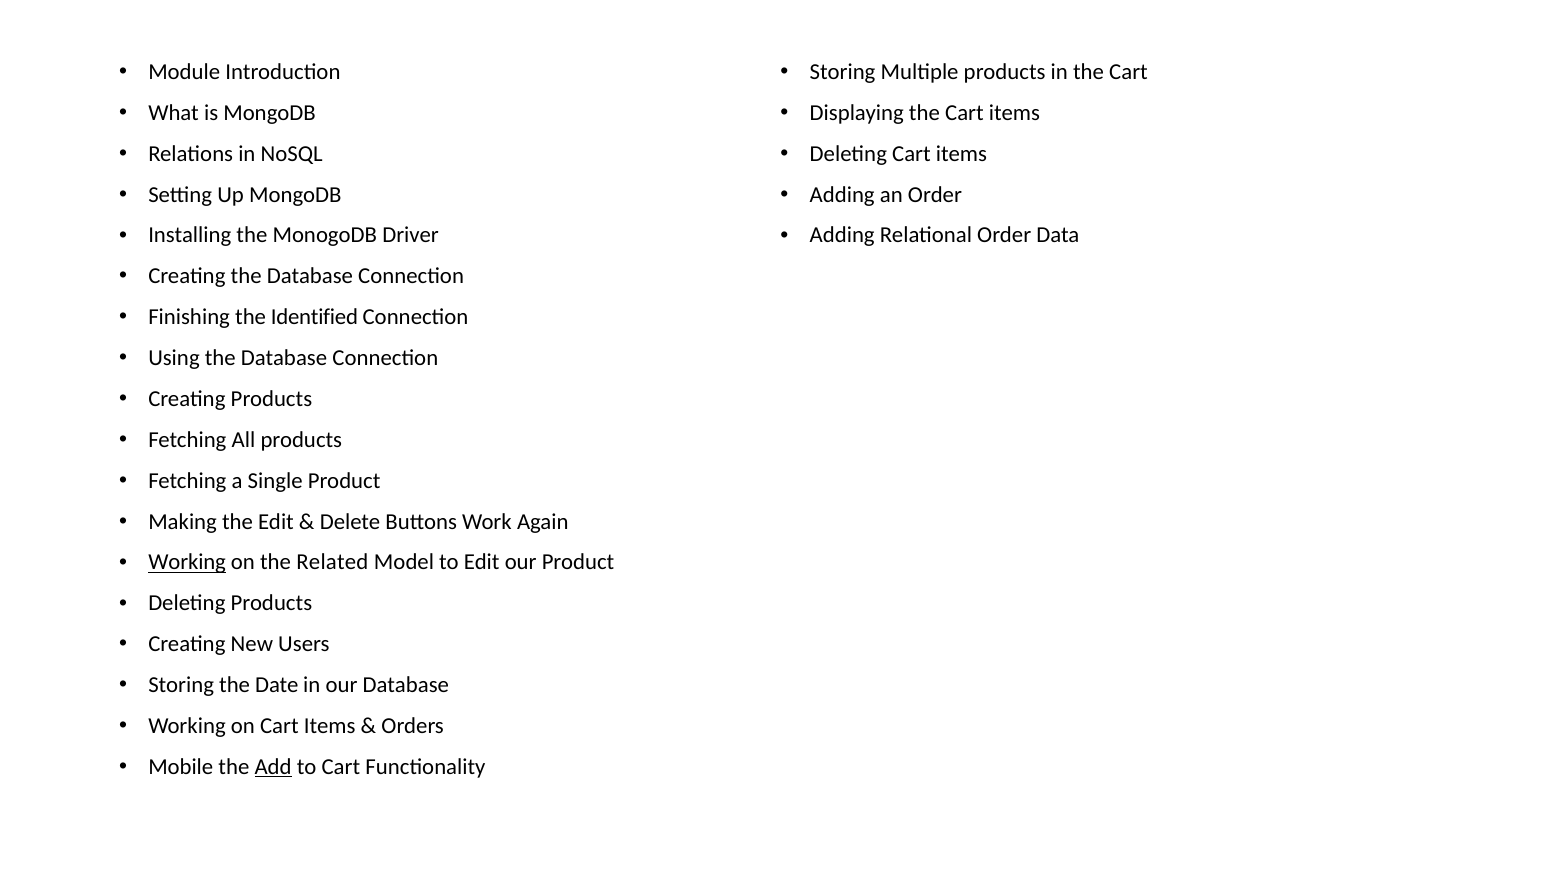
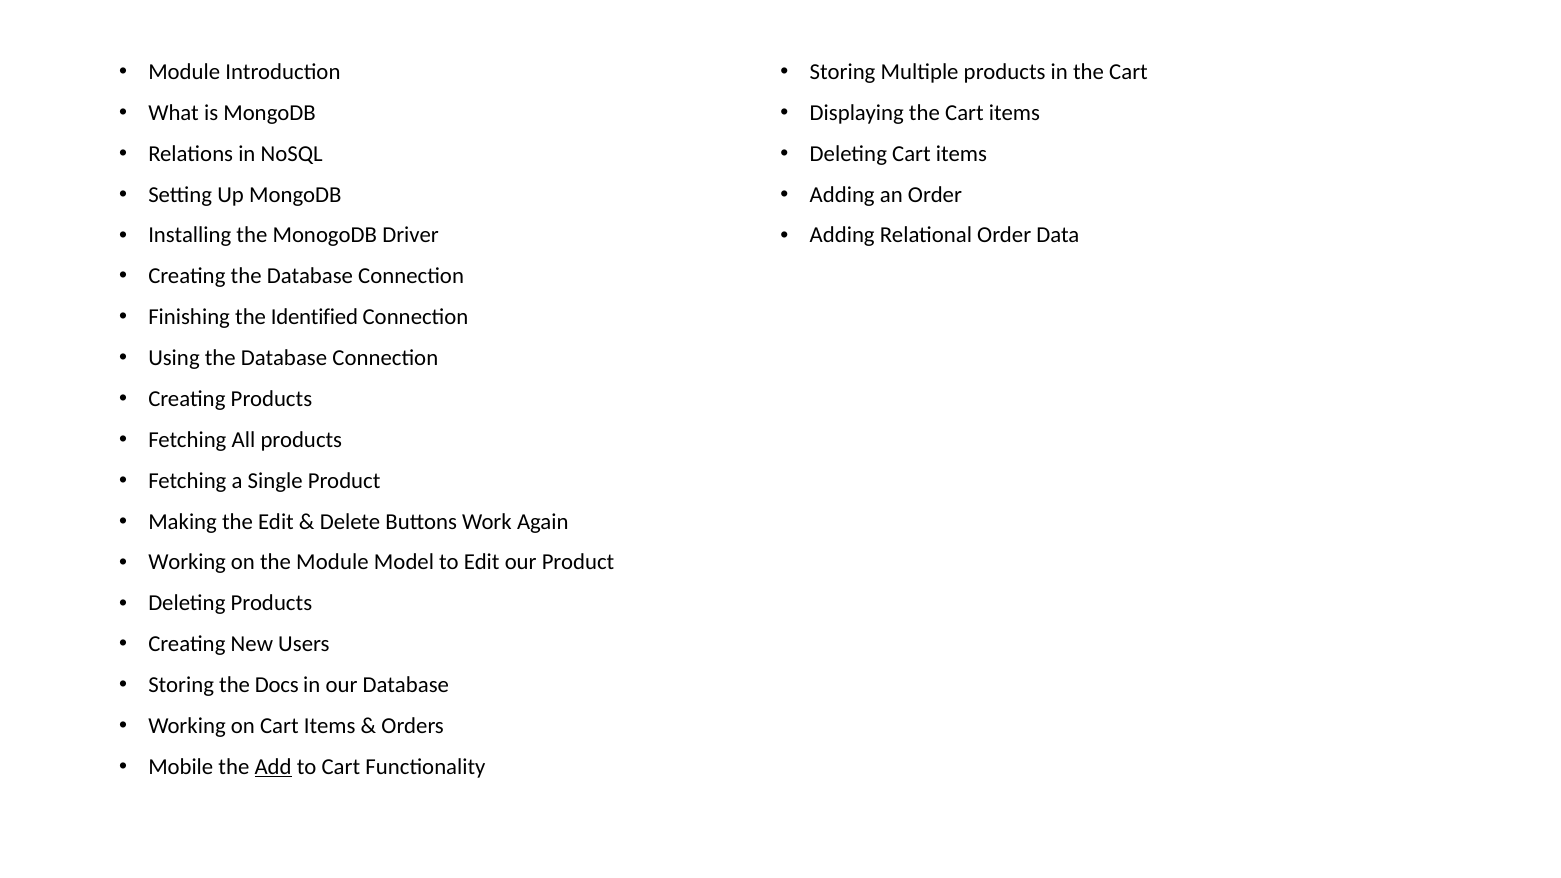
Working at (187, 563) underline: present -> none
the Related: Related -> Module
Date: Date -> Docs
